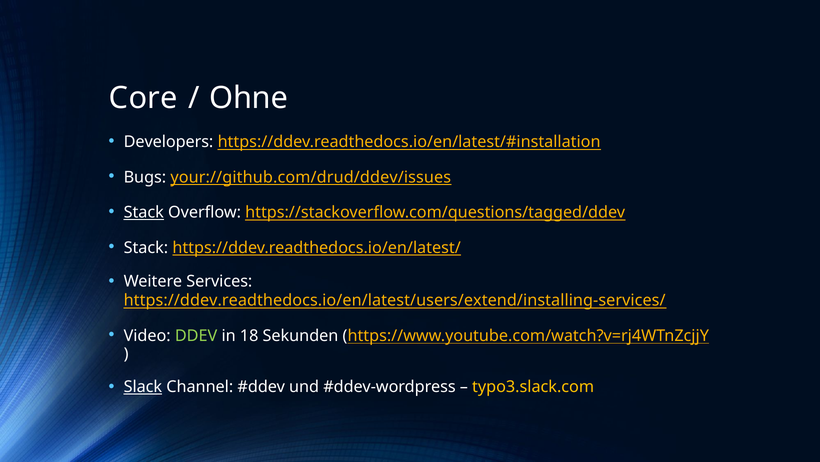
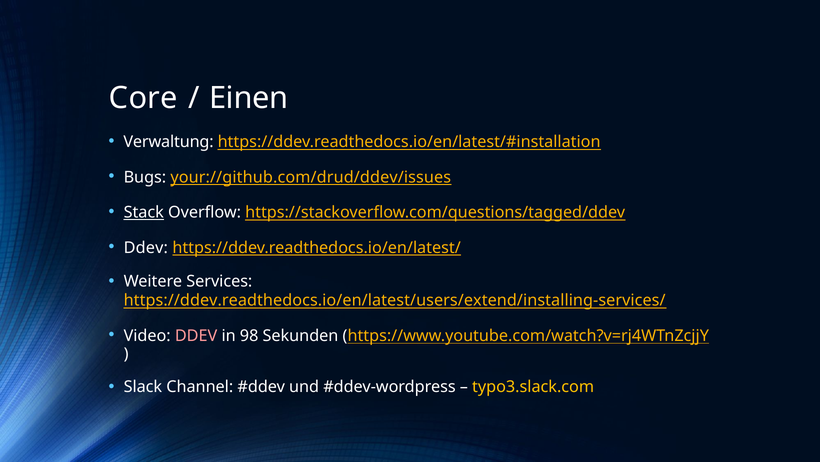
Ohne: Ohne -> Einen
Developers: Developers -> Verwaltung
Stack at (146, 247): Stack -> Ddev
DDEV at (196, 335) colour: light green -> pink
18: 18 -> 98
Slack underline: present -> none
